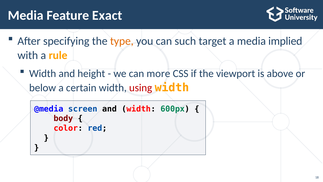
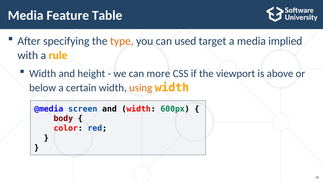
Exact: Exact -> Table
such: such -> used
using colour: red -> orange
